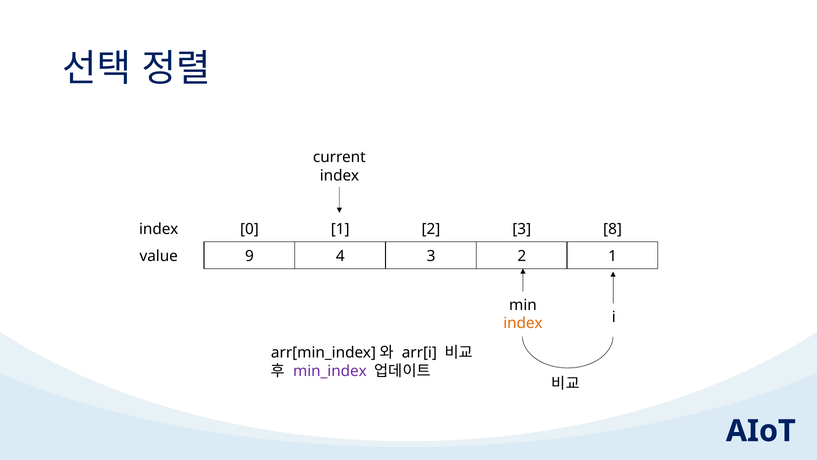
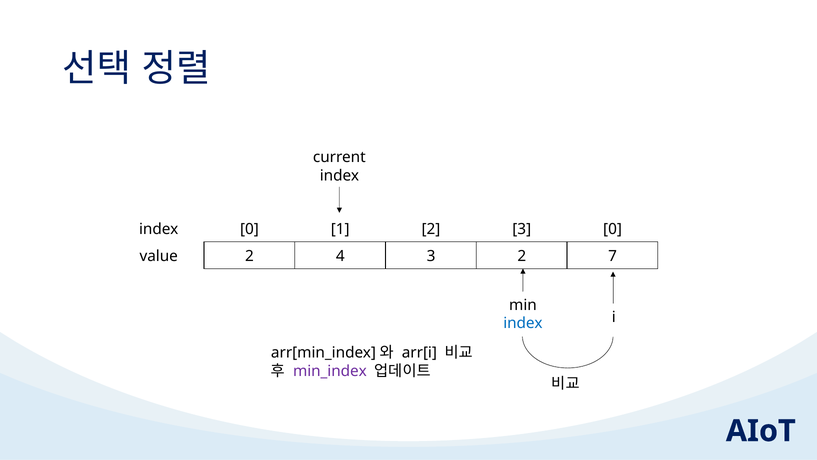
3 8: 8 -> 0
value 9: 9 -> 2
2 1: 1 -> 7
index at (523, 323) colour: orange -> blue
